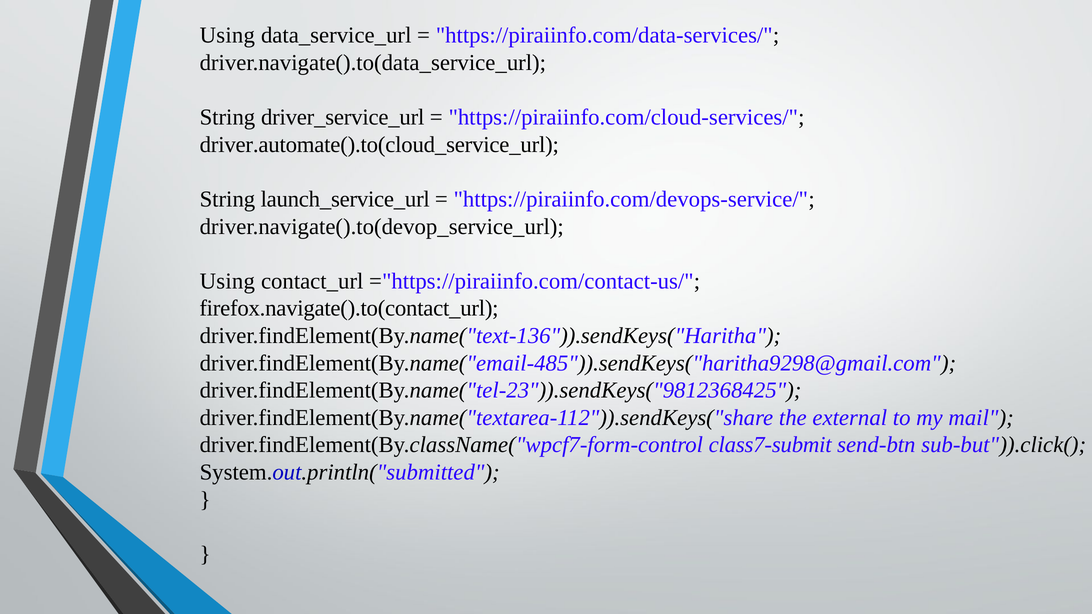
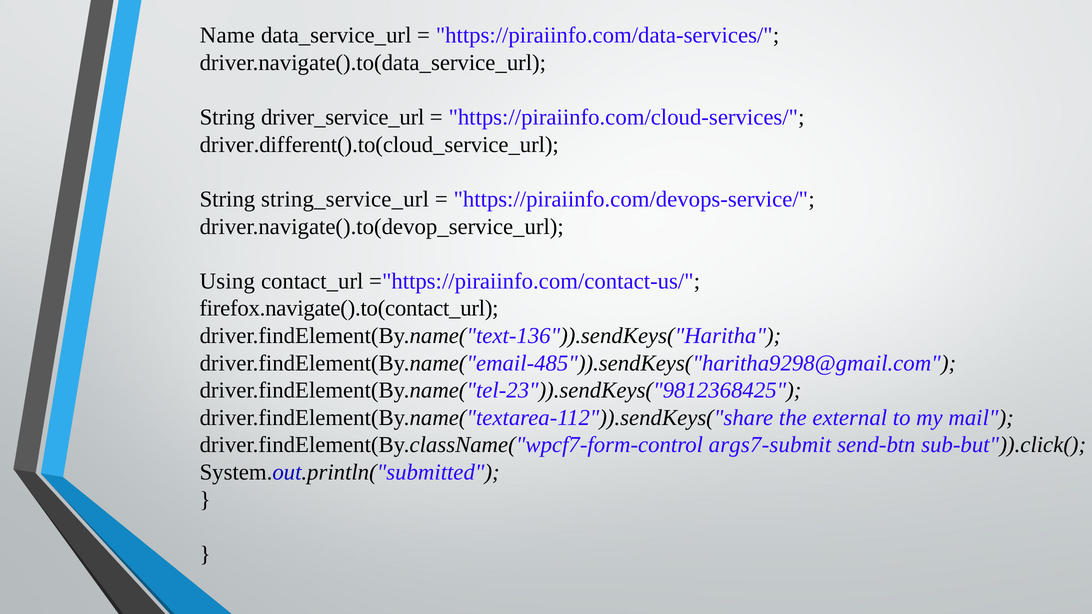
Using at (227, 35): Using -> Name
driver.automate().to(cloud_service_url: driver.automate().to(cloud_service_url -> driver.different().to(cloud_service_url
launch_service_url: launch_service_url -> string_service_url
class7-submit: class7-submit -> args7-submit
